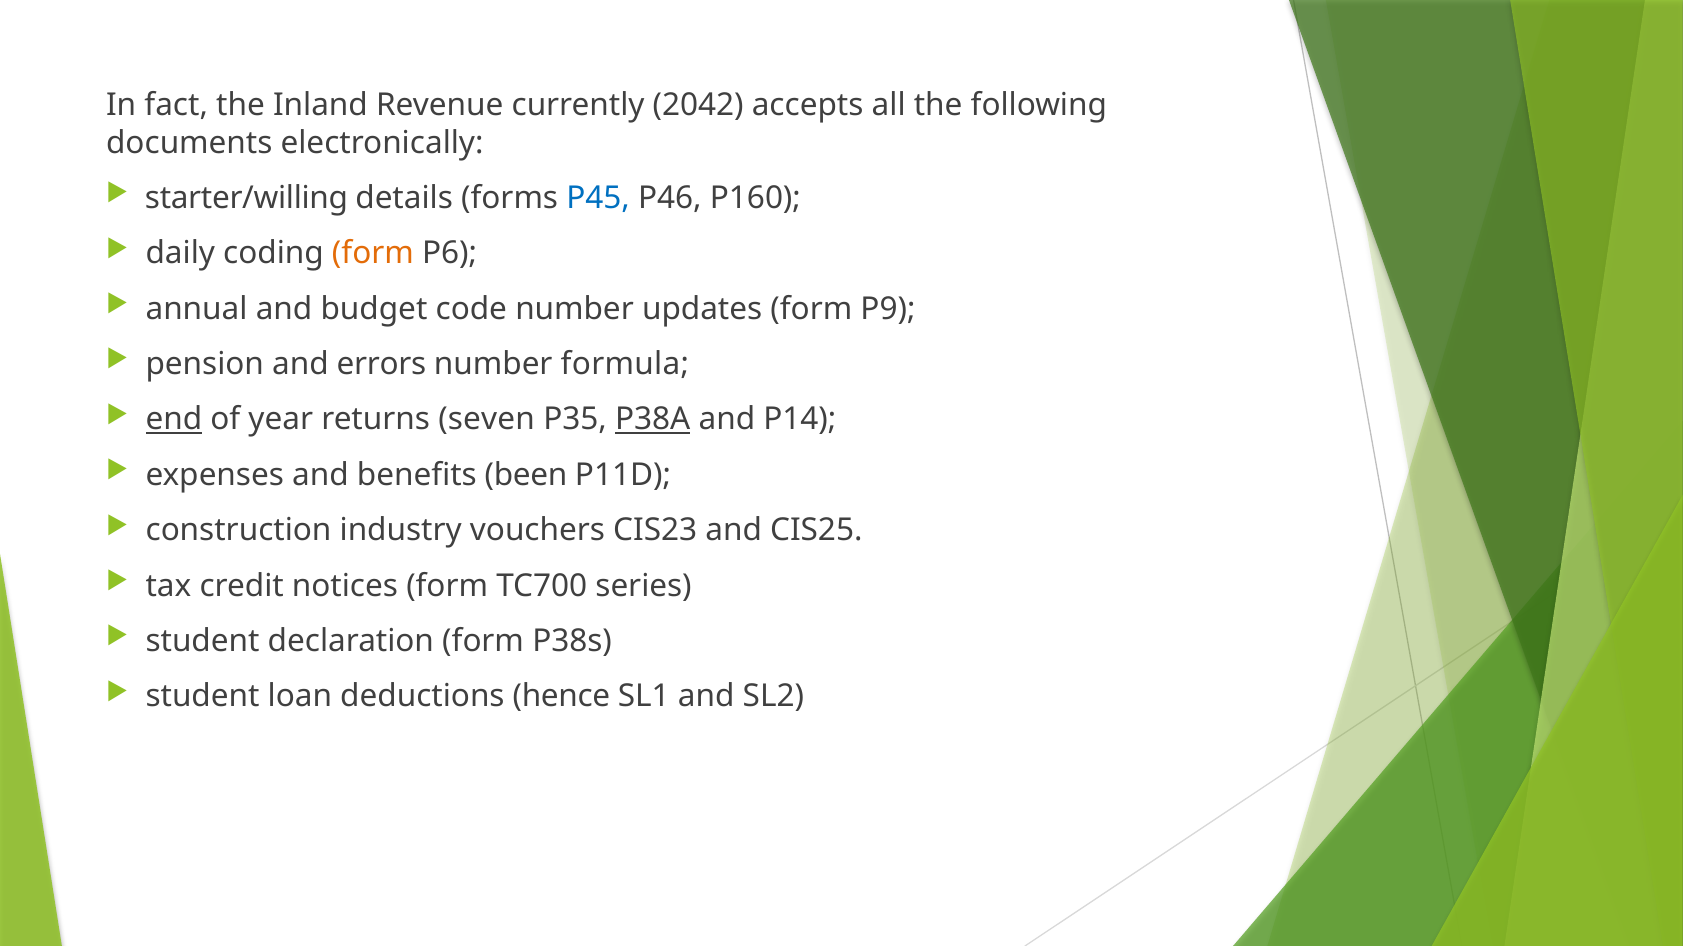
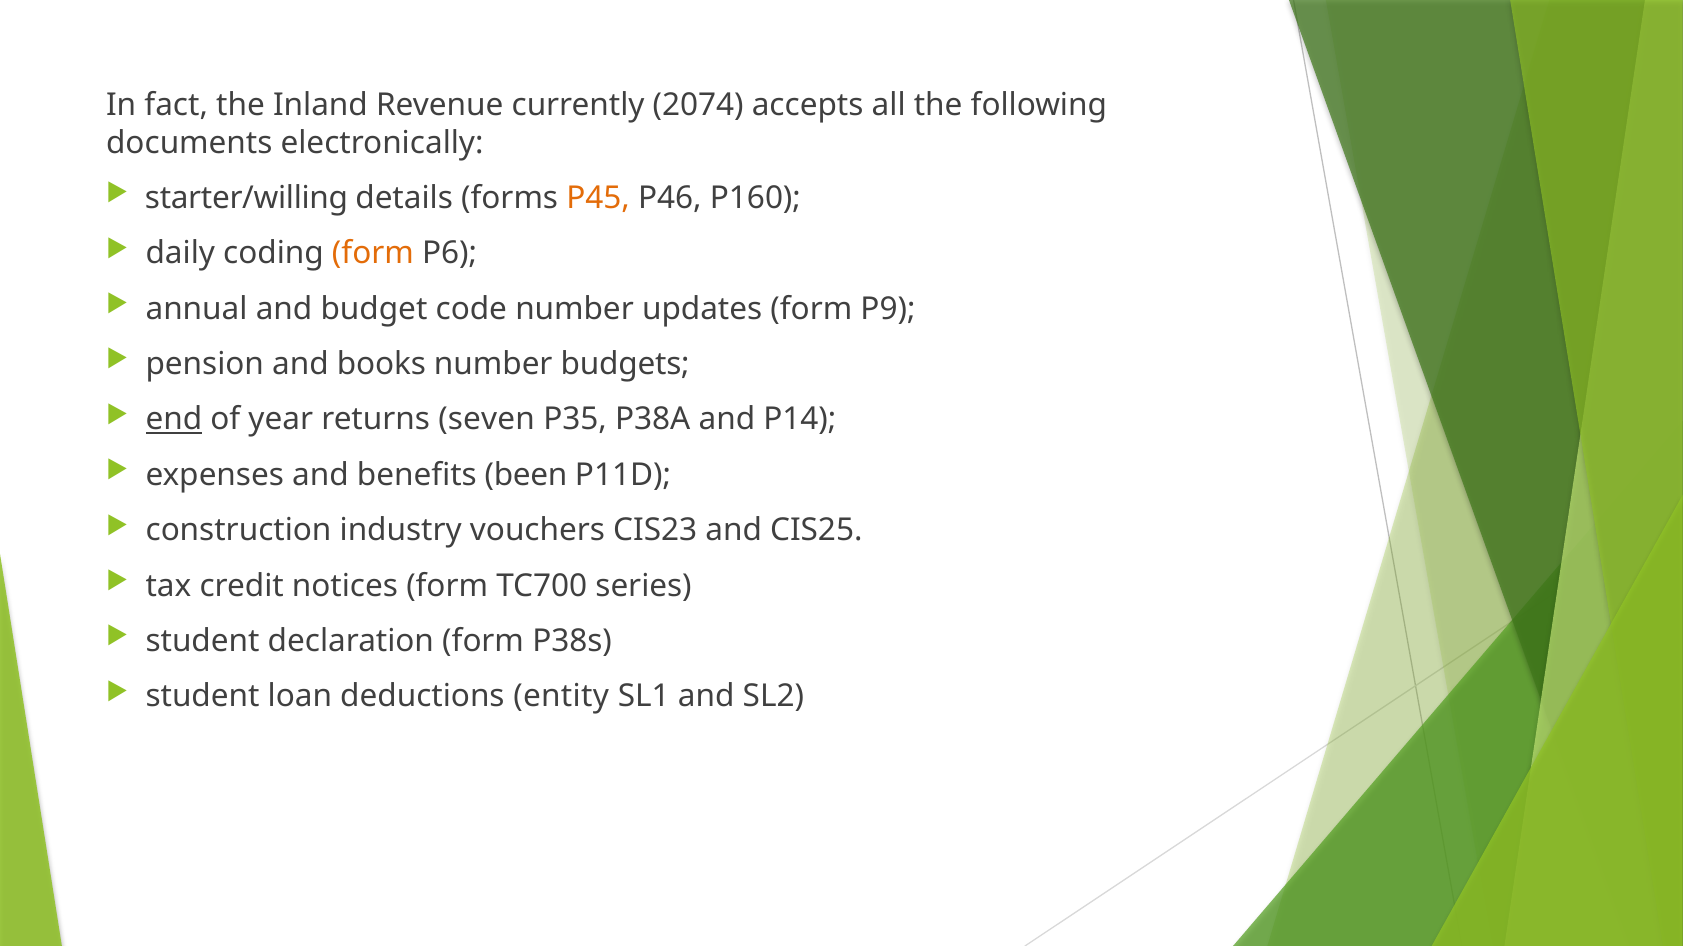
2042: 2042 -> 2074
P45 colour: blue -> orange
errors: errors -> books
formula: formula -> budgets
P38A underline: present -> none
hence: hence -> entity
